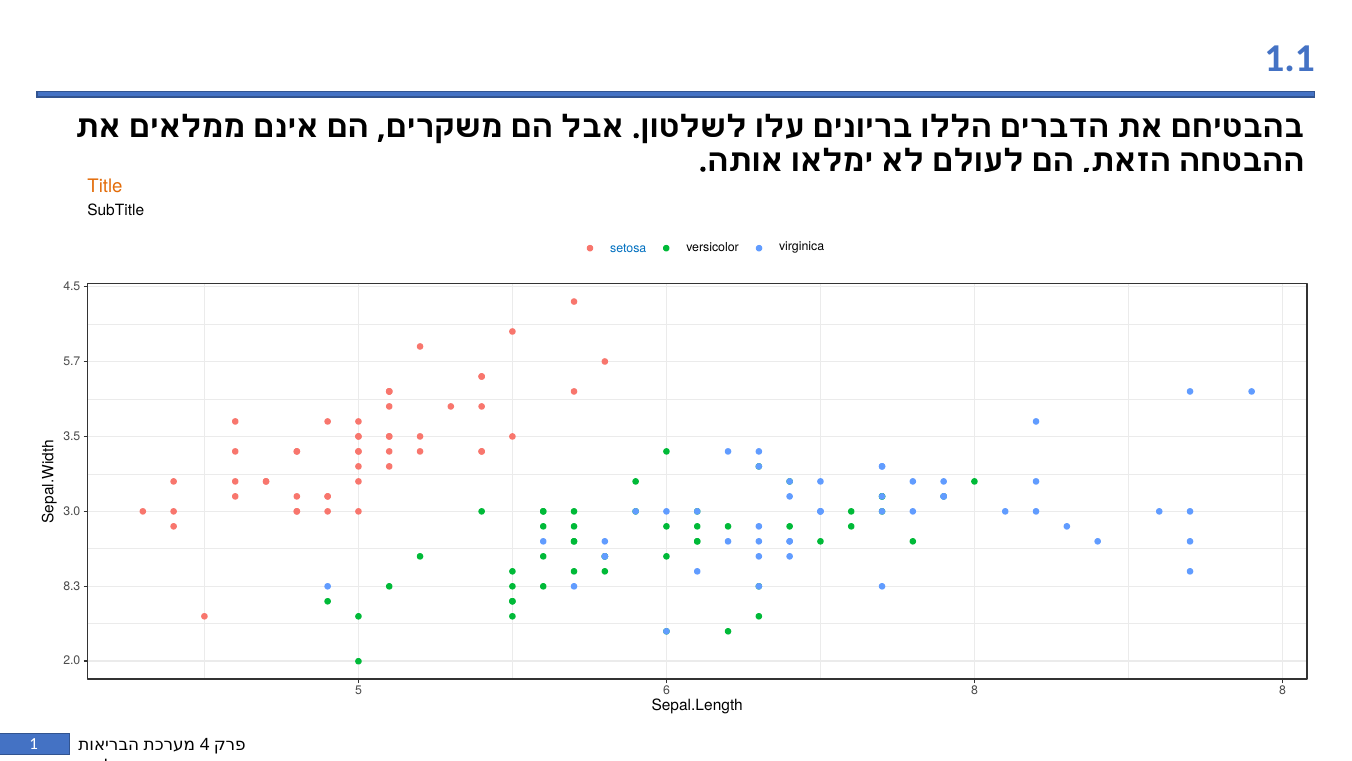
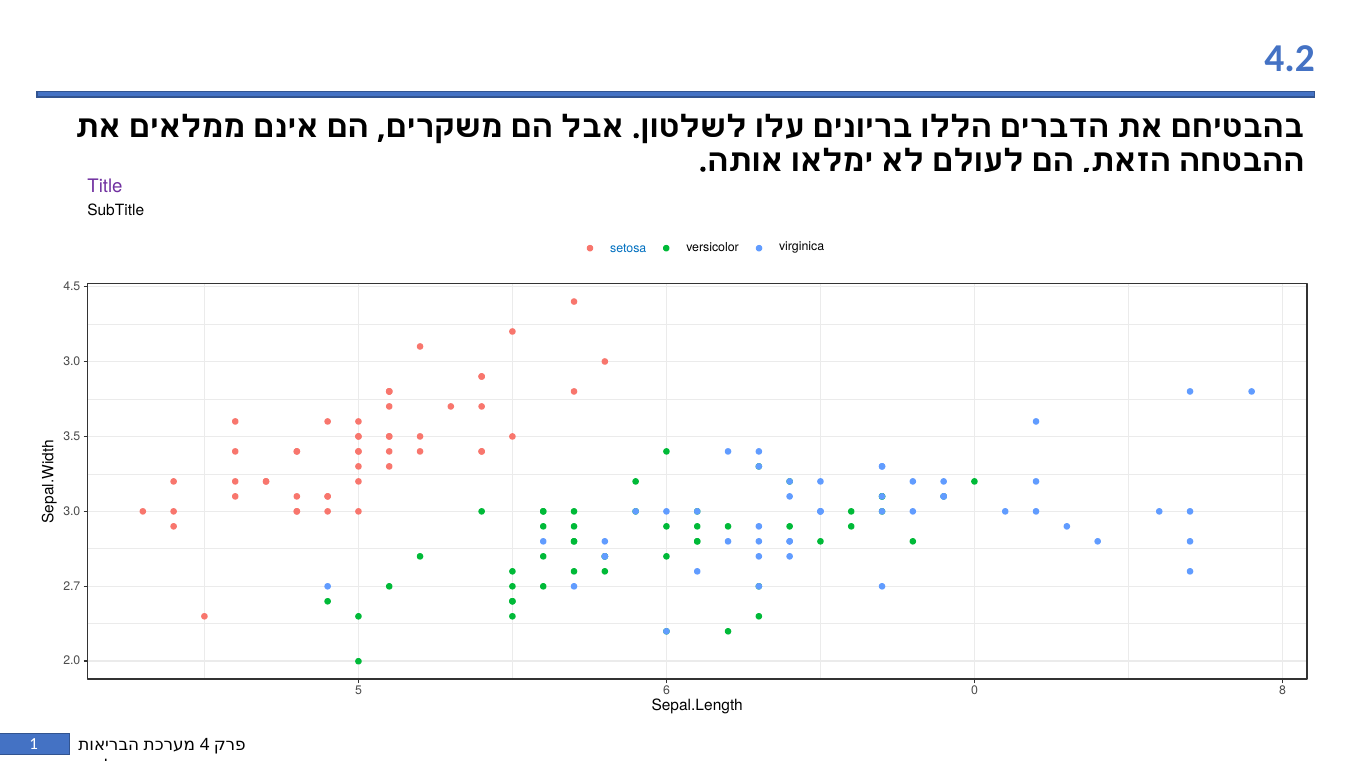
1.1: 1.1 -> 4.2
Title colour: orange -> purple
5.7 at (72, 361): 5.7 -> 3.0
8.3: 8.3 -> 2.7
6 8: 8 -> 0
